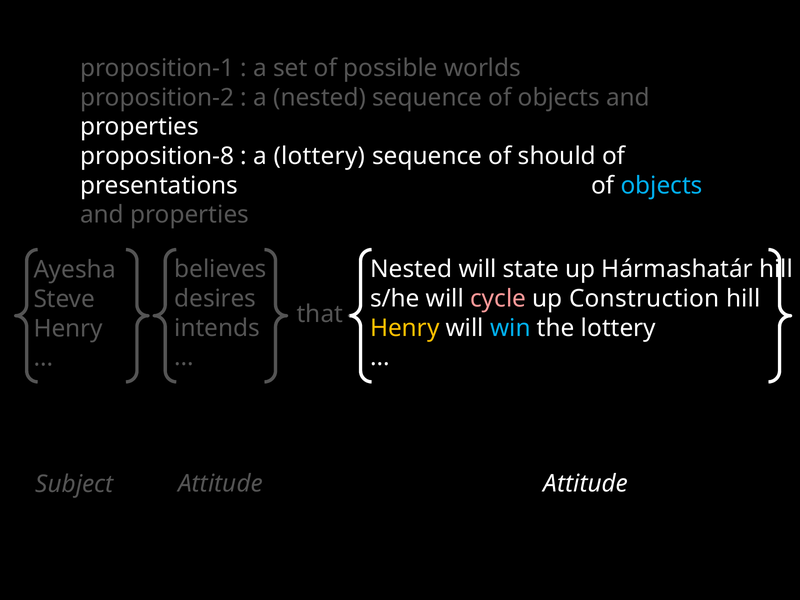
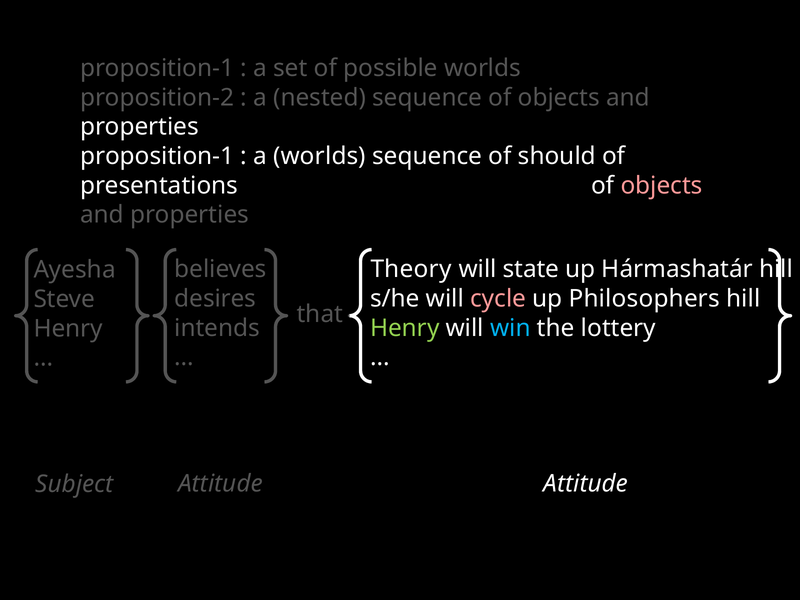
proposition-8 at (157, 156): proposition-8 -> proposition-1
a lottery: lottery -> worlds
objects at (662, 186) colour: light blue -> pink
Nested at (411, 269): Nested -> Theory
Construction: Construction -> Philosophers
Henry at (405, 328) colour: yellow -> light green
